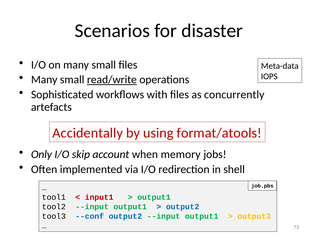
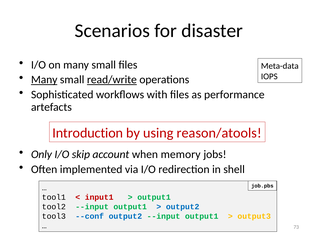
Many at (44, 80) underline: none -> present
concurrently: concurrently -> performance
Accidentally: Accidentally -> Introduction
format/atools: format/atools -> reason/atools
